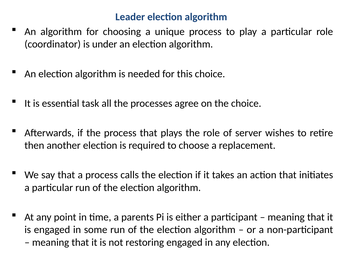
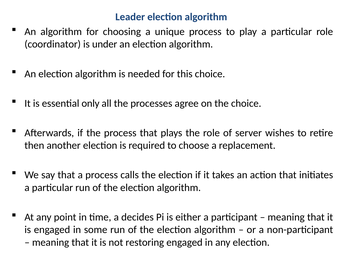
task: task -> only
parents: parents -> decides
